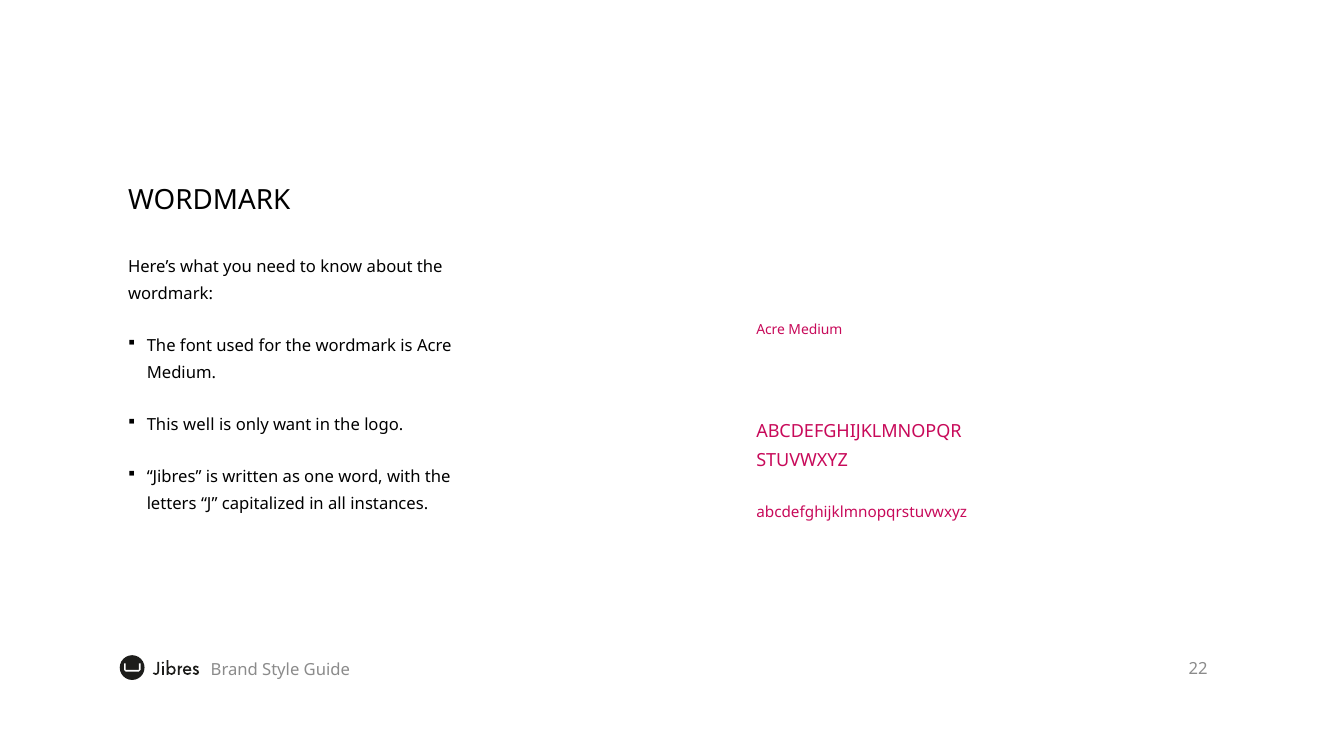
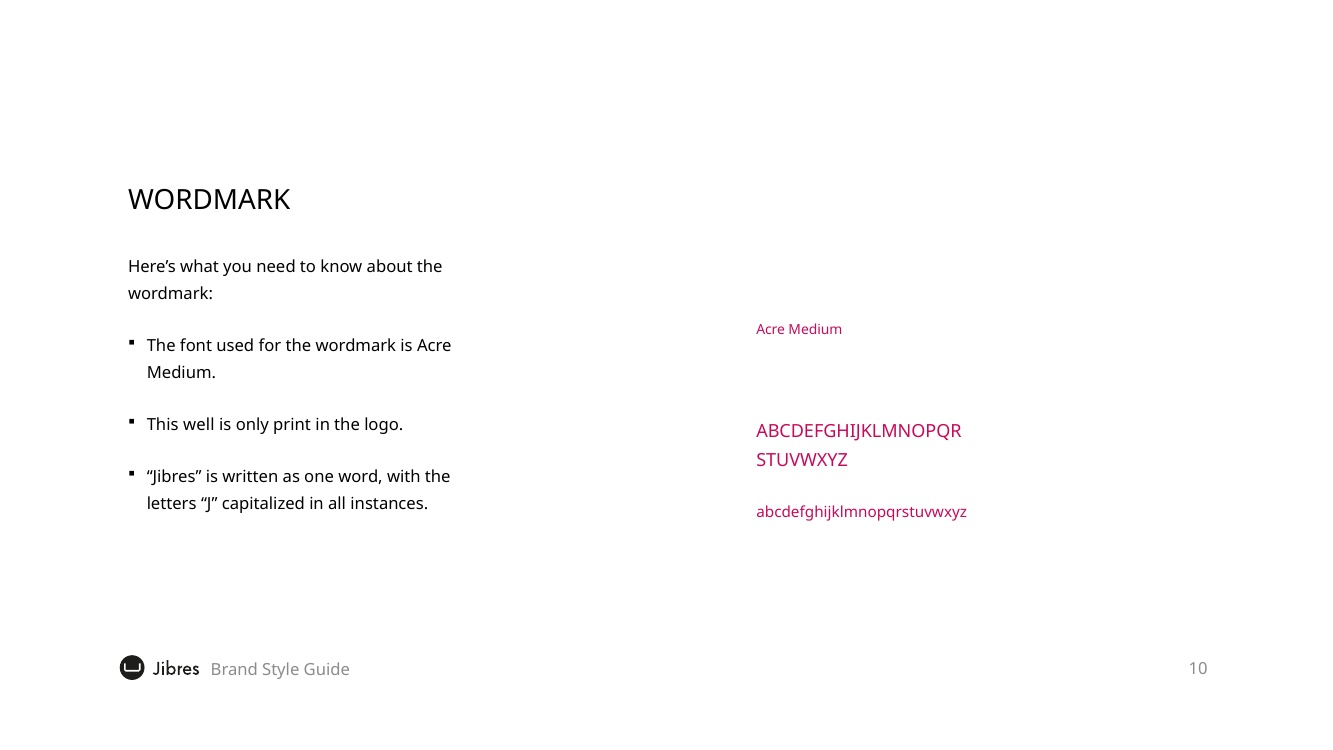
want: want -> print
22: 22 -> 10
